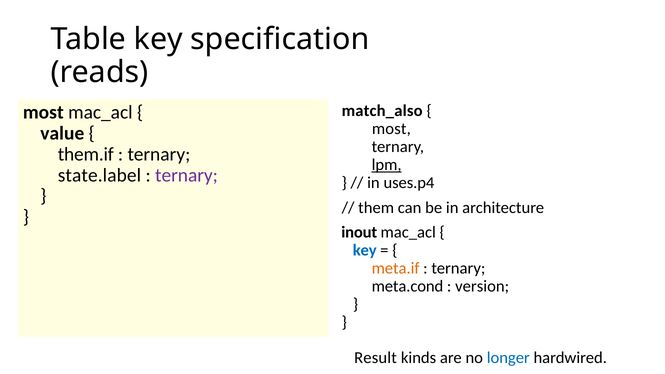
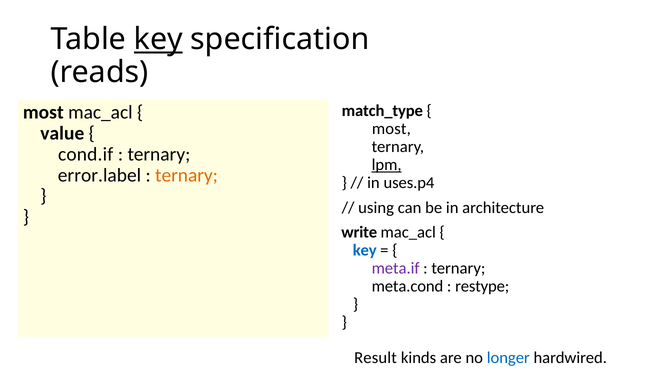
key at (158, 39) underline: none -> present
match_also: match_also -> match_type
them.if: them.if -> cond.if
state.label: state.label -> error.label
ternary at (186, 175) colour: purple -> orange
them: them -> using
inout: inout -> write
meta.if colour: orange -> purple
version: version -> restype
